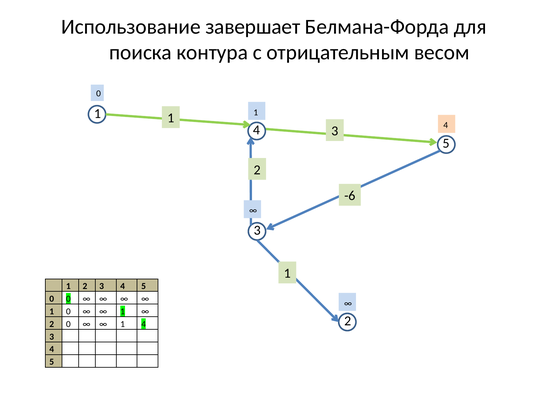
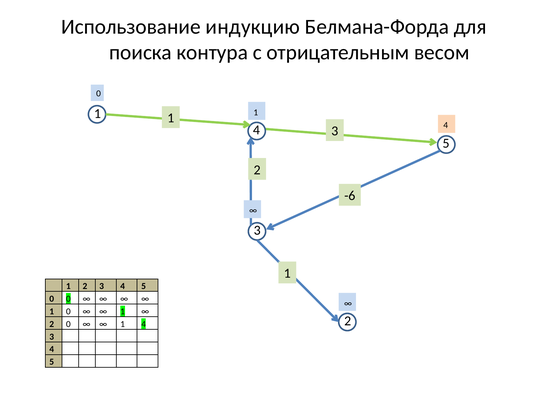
завершает: завершает -> индукцию
